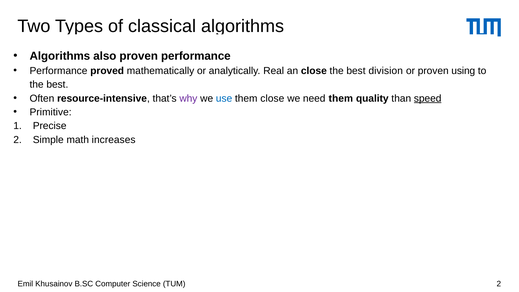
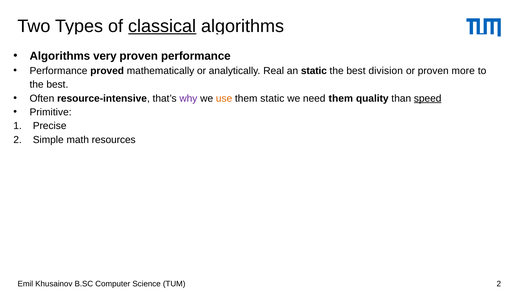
classical underline: none -> present
also: also -> very
an close: close -> static
using: using -> more
use colour: blue -> orange
them close: close -> static
increases: increases -> resources
